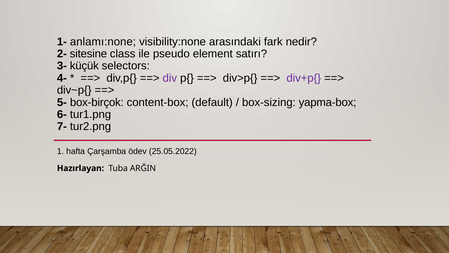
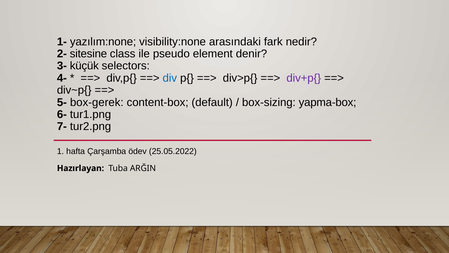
anlamı:none: anlamı:none -> yazılım:none
satırı: satırı -> denir
div colour: purple -> blue
box-birçok: box-birçok -> box-gerek
